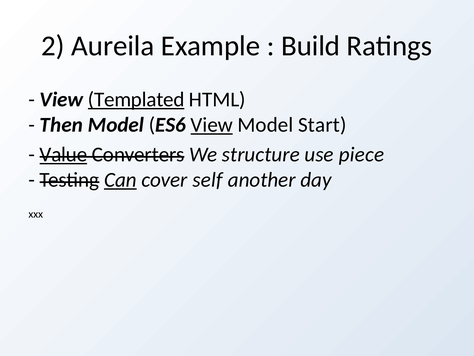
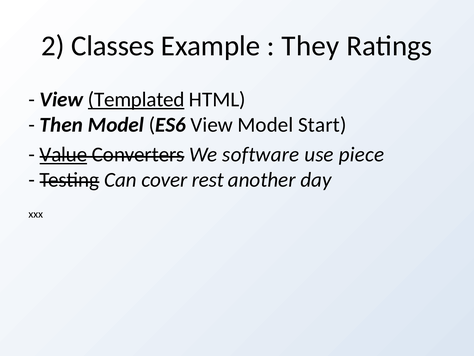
Aureila: Aureila -> Classes
Build: Build -> They
View at (212, 125) underline: present -> none
structure: structure -> software
Can underline: present -> none
self: self -> rest
